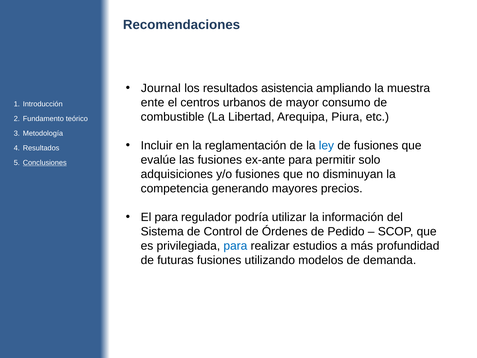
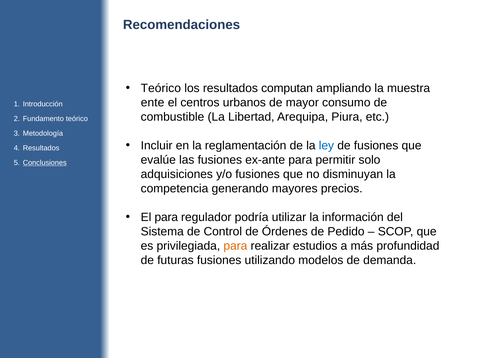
Journal at (161, 88): Journal -> Teórico
asistencia: asistencia -> computan
para at (235, 246) colour: blue -> orange
